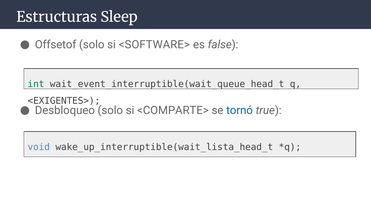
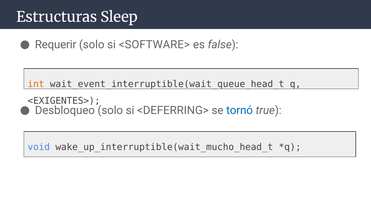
Offsetof: Offsetof -> Requerir
int colour: green -> orange
<COMPARTE>: <COMPARTE> -> <DEFERRING>
wake_up_interruptible(wait_lista_head_t: wake_up_interruptible(wait_lista_head_t -> wake_up_interruptible(wait_mucho_head_t
